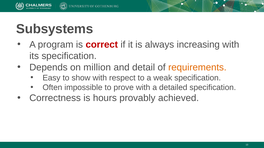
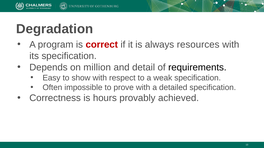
Subsystems: Subsystems -> Degradation
increasing: increasing -> resources
requirements colour: orange -> black
